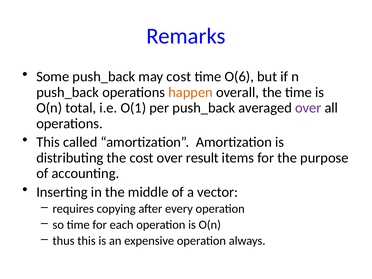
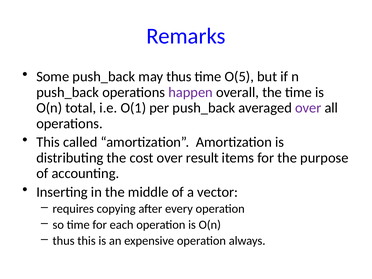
may cost: cost -> thus
O(6: O(6 -> O(5
happen colour: orange -> purple
